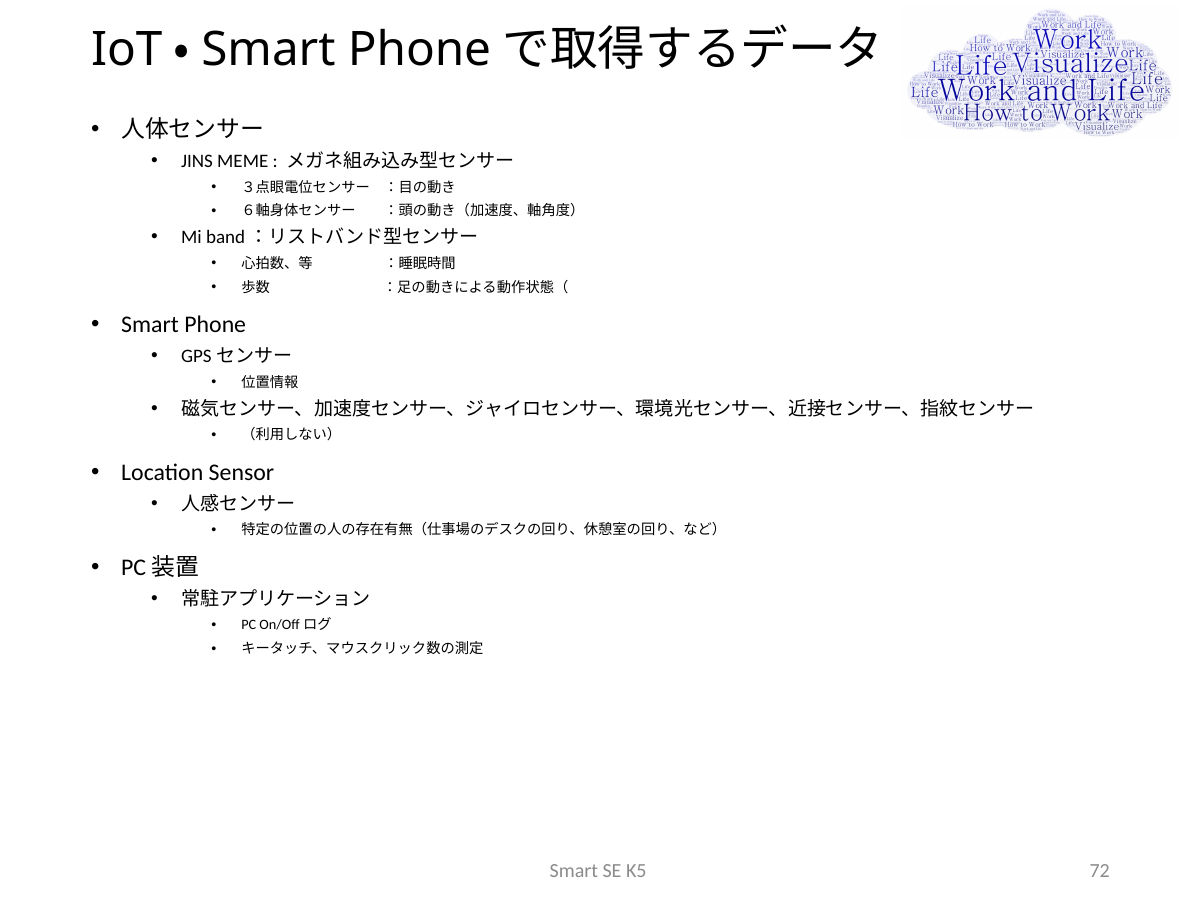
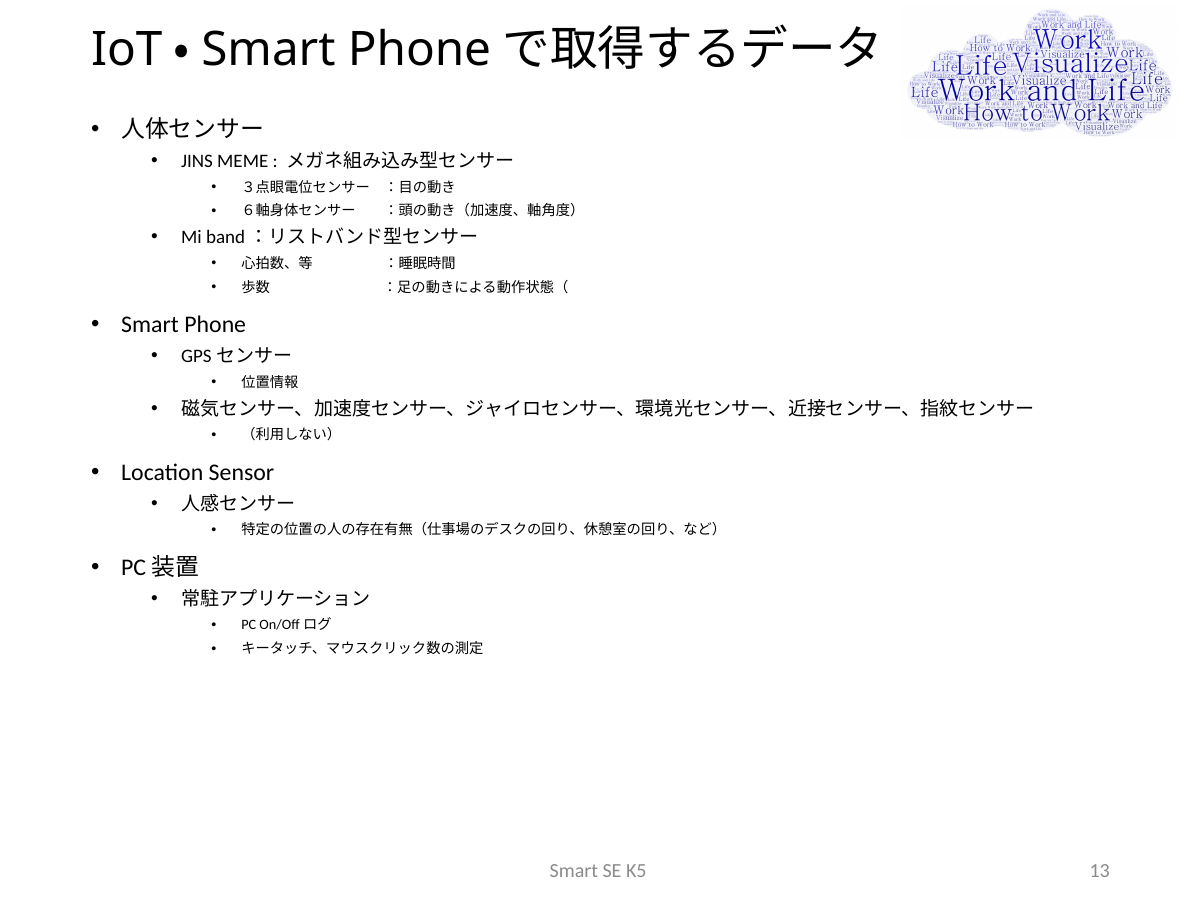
72: 72 -> 13
